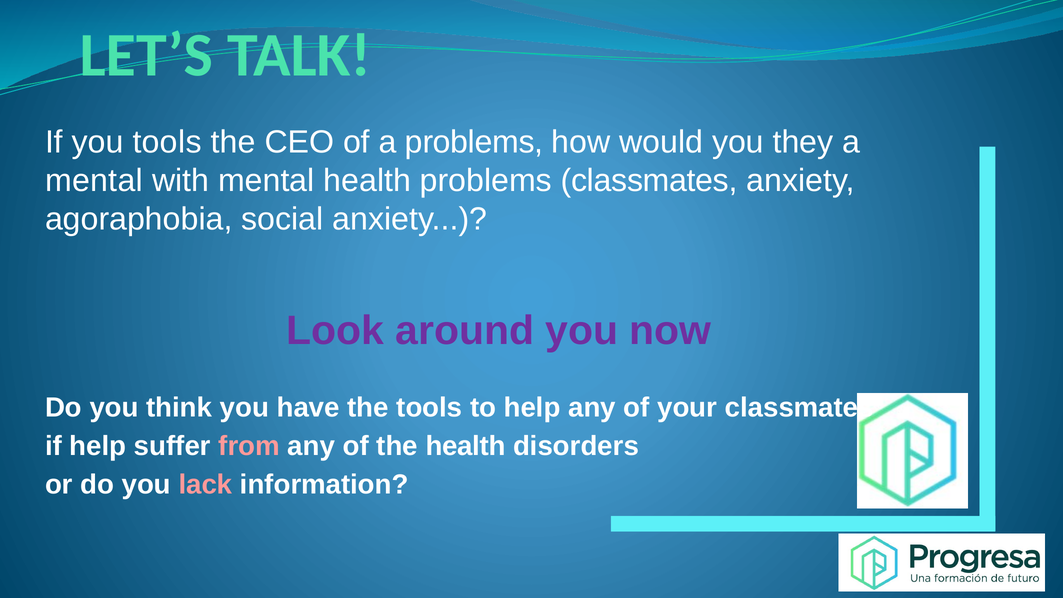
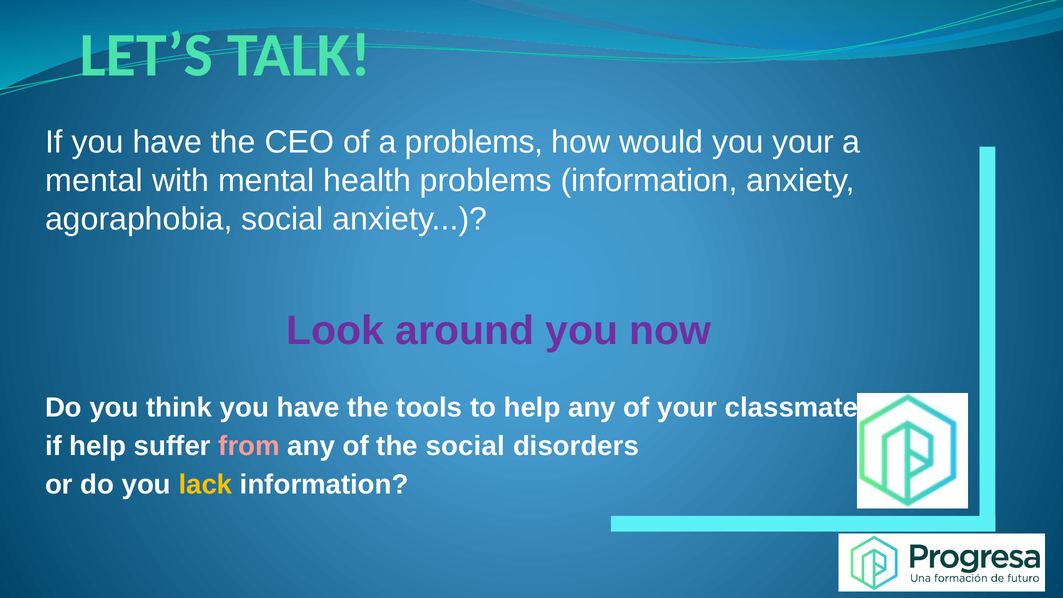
If you tools: tools -> have
you they: they -> your
problems classmates: classmates -> information
the health: health -> social
lack colour: pink -> yellow
